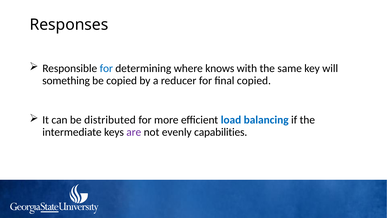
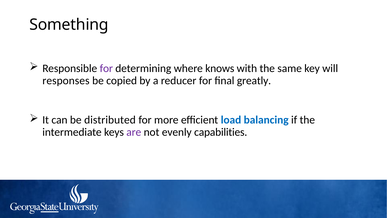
Responses: Responses -> Something
for at (106, 68) colour: blue -> purple
something: something -> responses
final copied: copied -> greatly
